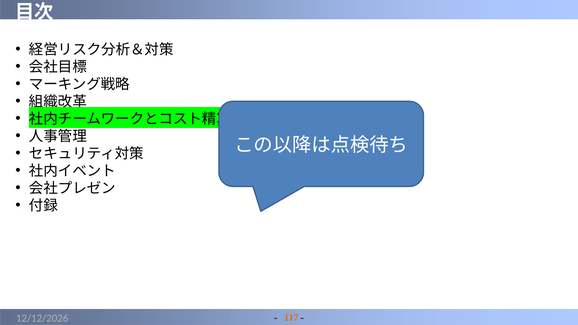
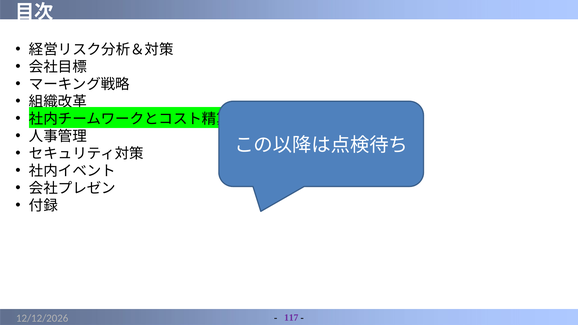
117 colour: orange -> purple
